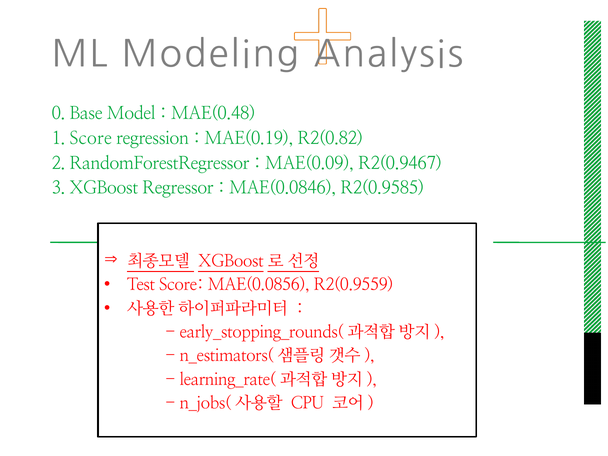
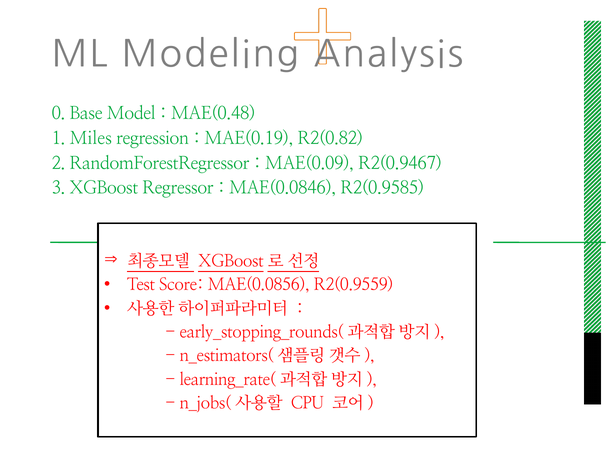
1 Score: Score -> Miles
